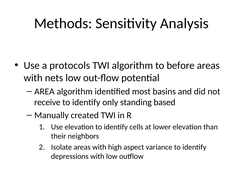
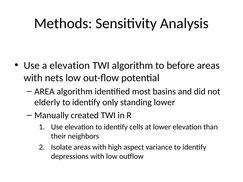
a protocols: protocols -> elevation
receive: receive -> elderly
standing based: based -> lower
